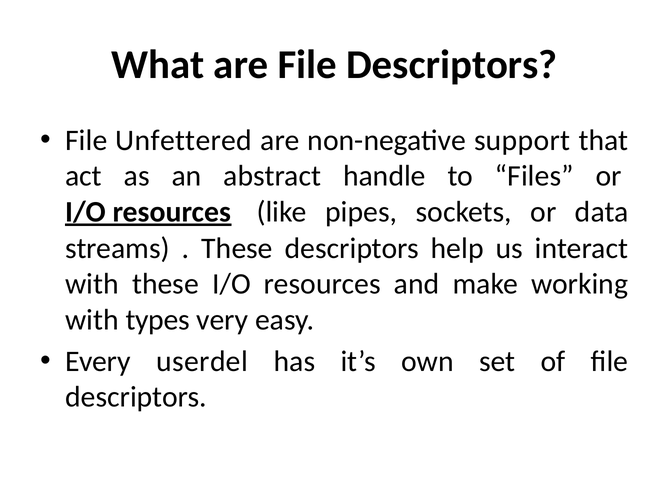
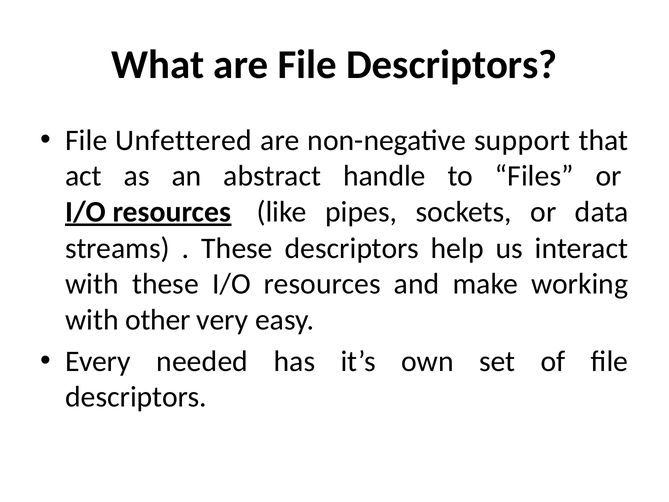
types: types -> other
userdel: userdel -> needed
